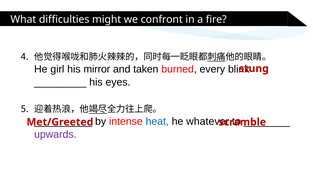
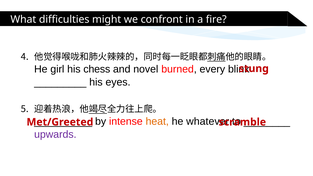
mirror: mirror -> chess
taken: taken -> novel
heat colour: blue -> orange
